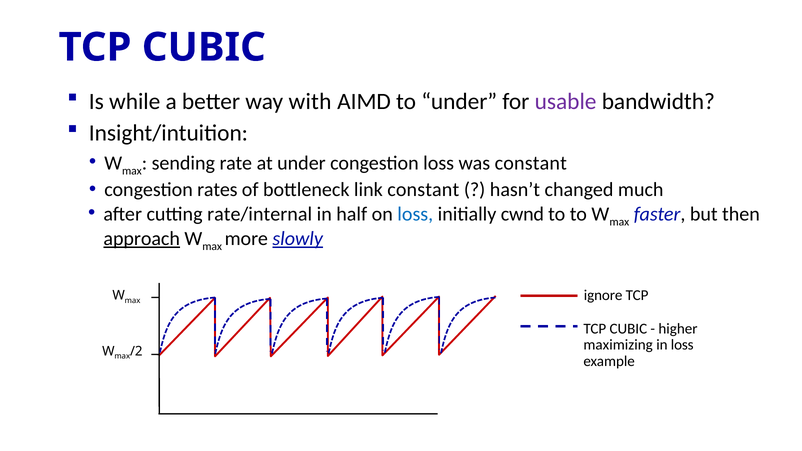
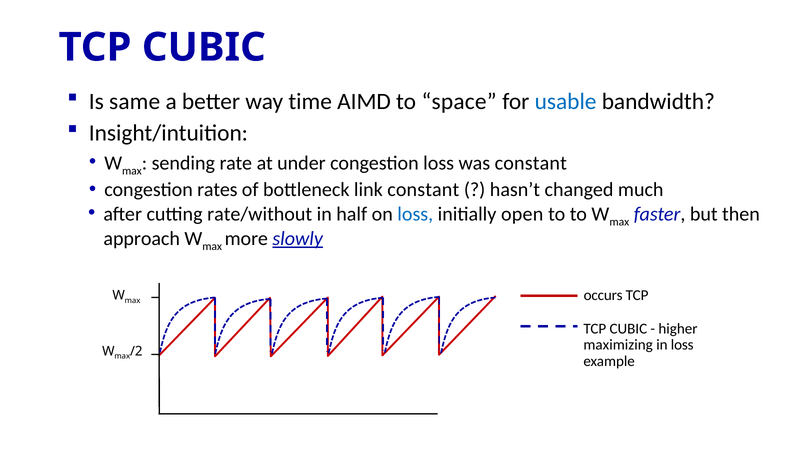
while: while -> same
with: with -> time
to under: under -> space
usable colour: purple -> blue
rate/internal: rate/internal -> rate/without
cwnd: cwnd -> open
approach underline: present -> none
ignore: ignore -> occurs
